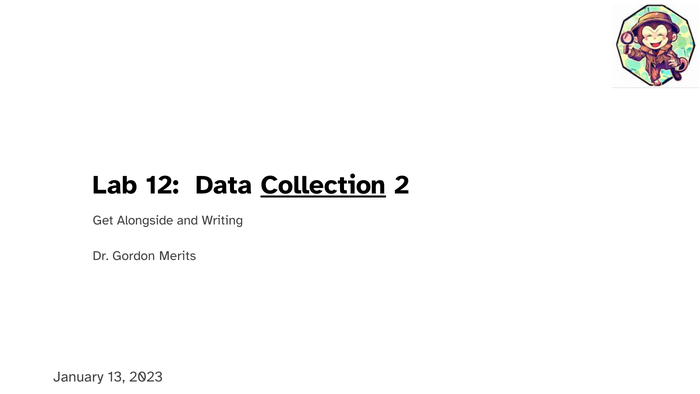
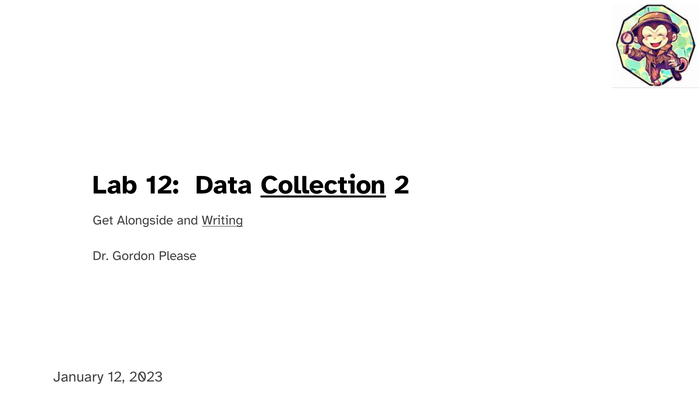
Writing underline: none -> present
Merits: Merits -> Please
January 13: 13 -> 12
